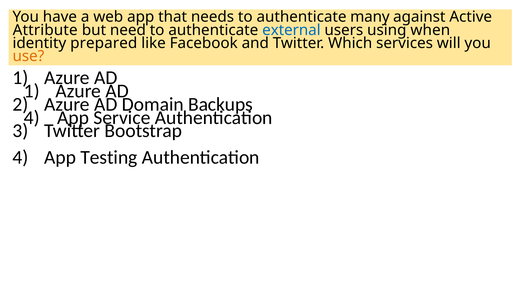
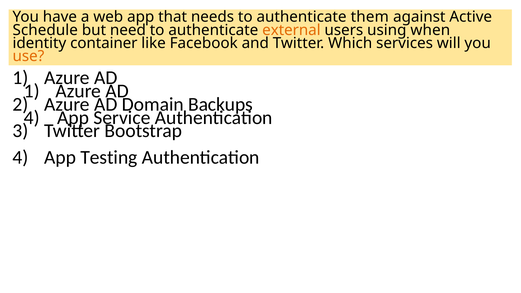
many: many -> them
Attribute: Attribute -> Schedule
external colour: blue -> orange
prepared: prepared -> container
